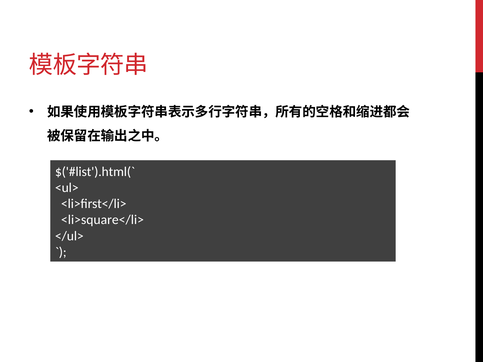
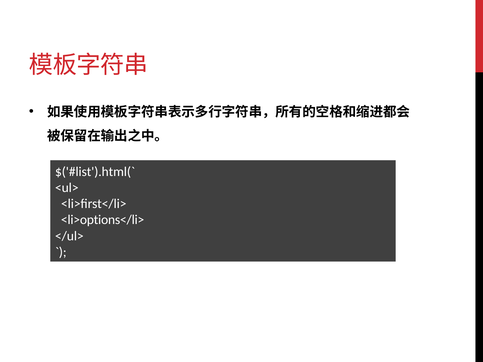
<li>square</li>: <li>square</li> -> <li>options</li>
